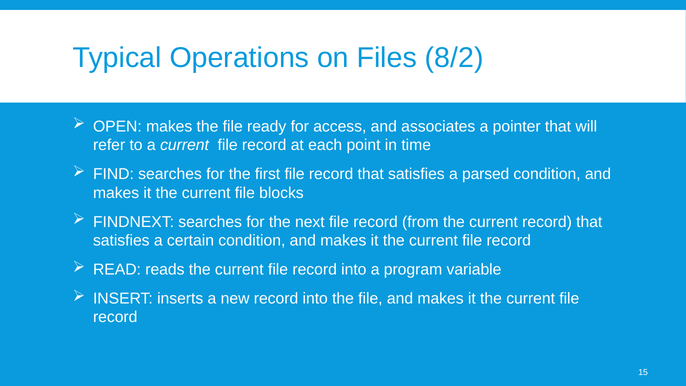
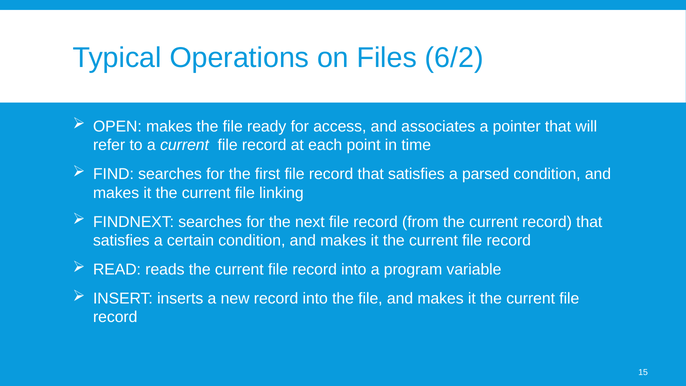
8/2: 8/2 -> 6/2
blocks: blocks -> linking
